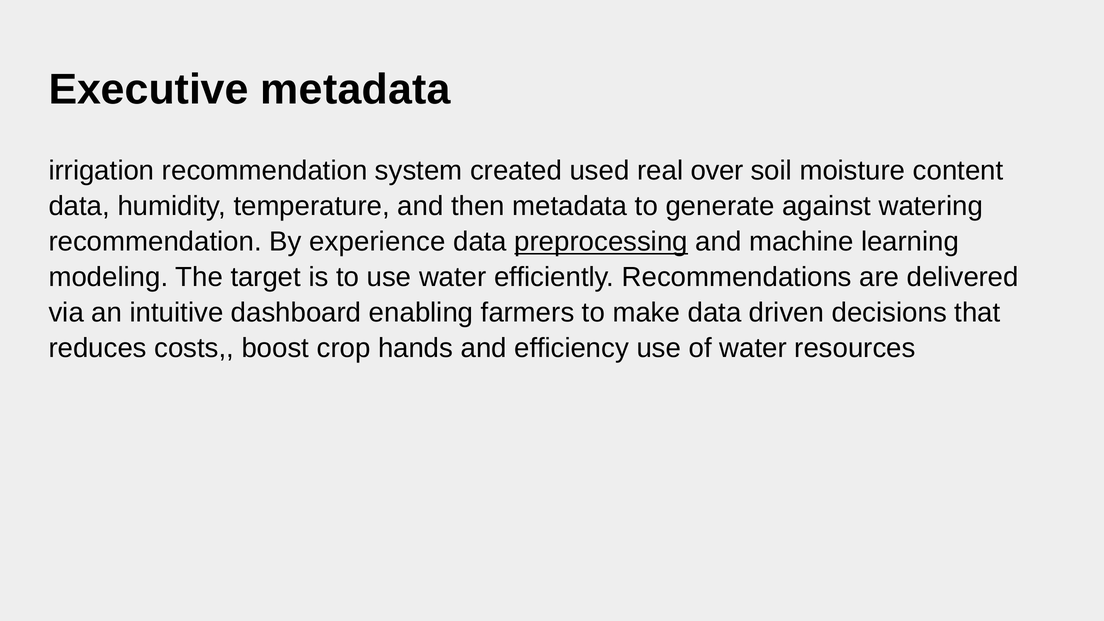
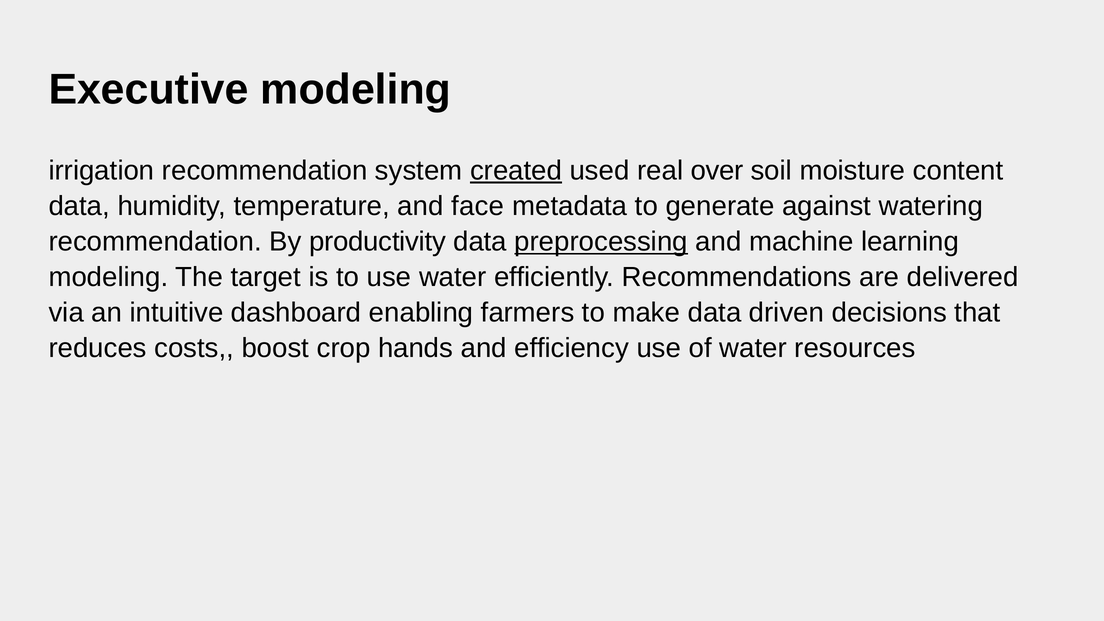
Executive metadata: metadata -> modeling
created underline: none -> present
then: then -> face
experience: experience -> productivity
